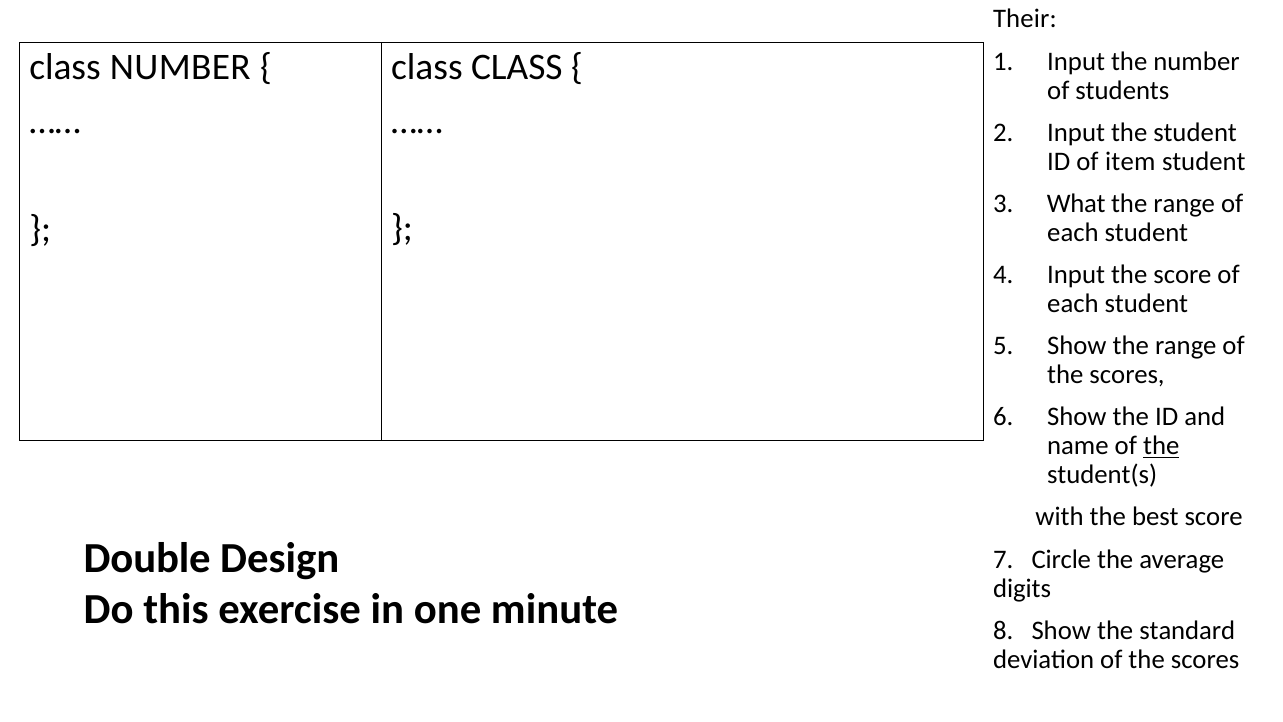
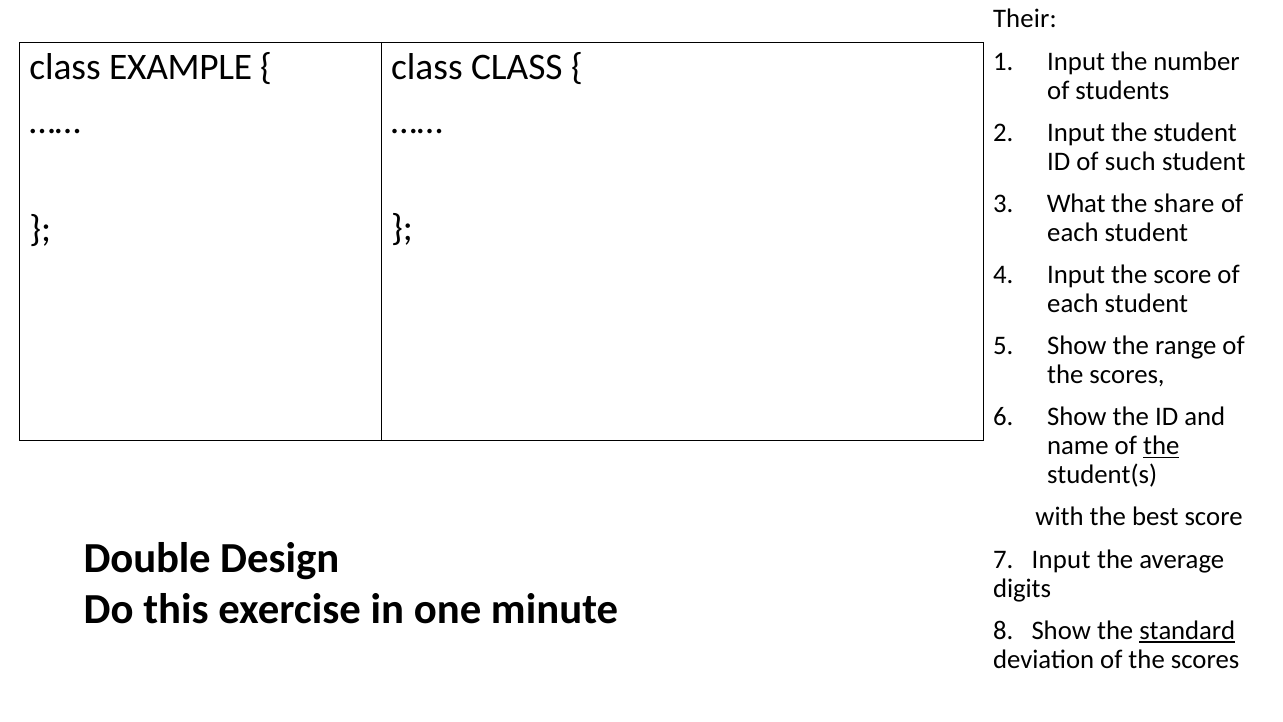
class NUMBER: NUMBER -> EXAMPLE
item: item -> such
range at (1184, 204): range -> share
7 Circle: Circle -> Input
standard underline: none -> present
